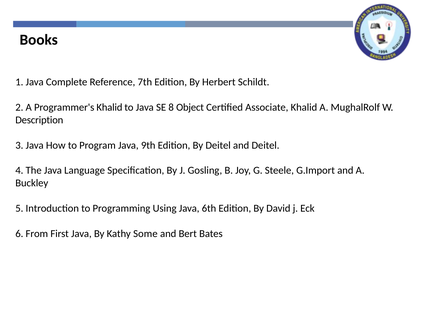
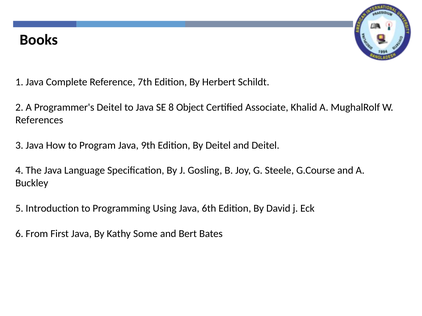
Programmer's Khalid: Khalid -> Deitel
Description: Description -> References
G.Import: G.Import -> G.Course
